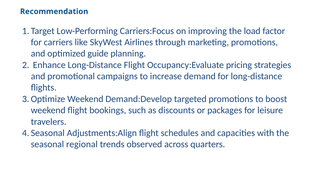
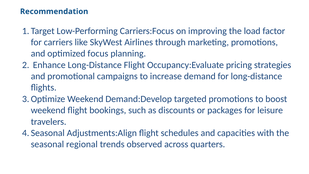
guide: guide -> focus
